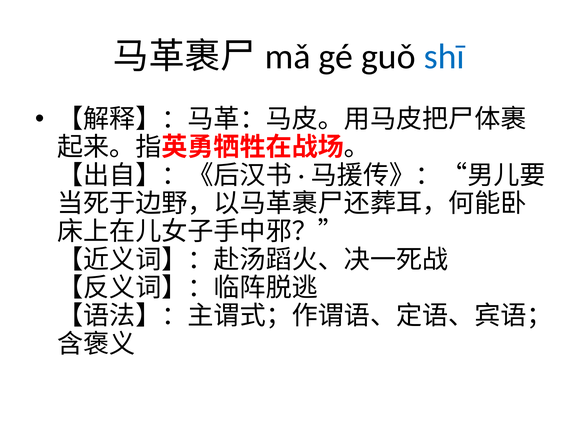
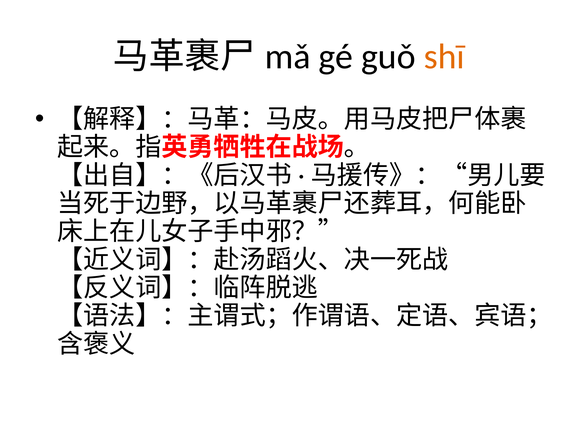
shī colour: blue -> orange
